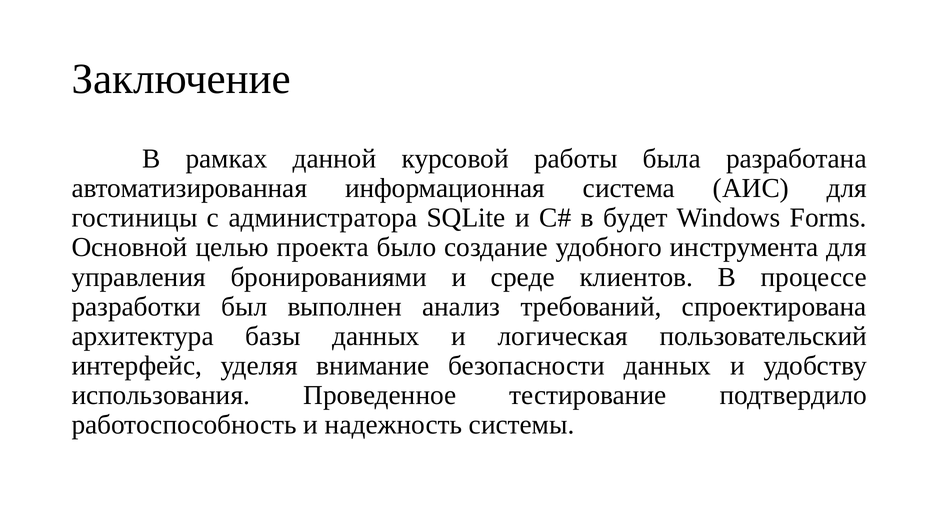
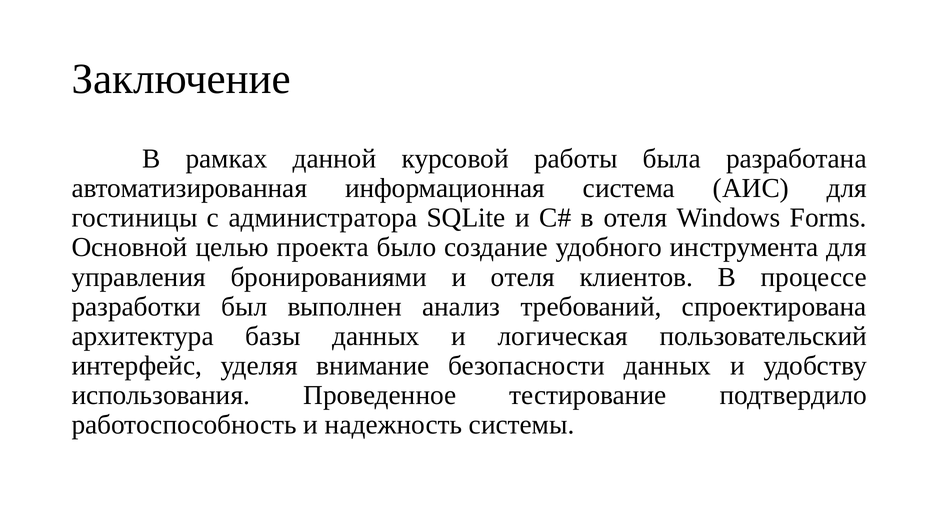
в будет: будет -> отеля
и среде: среде -> отеля
